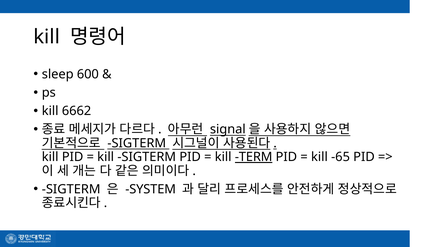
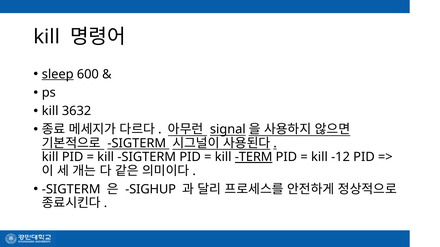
sleep underline: none -> present
6662: 6662 -> 3632
-65: -65 -> -12
SYSTEM: SYSTEM -> SIGHUP
